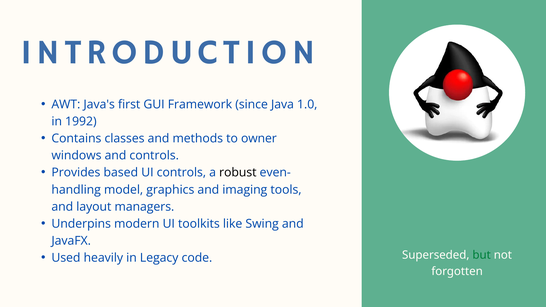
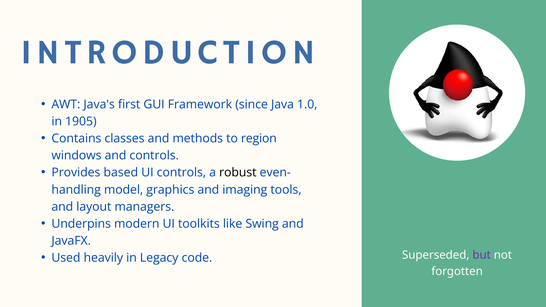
1992: 1992 -> 1905
owner: owner -> region
but colour: green -> purple
